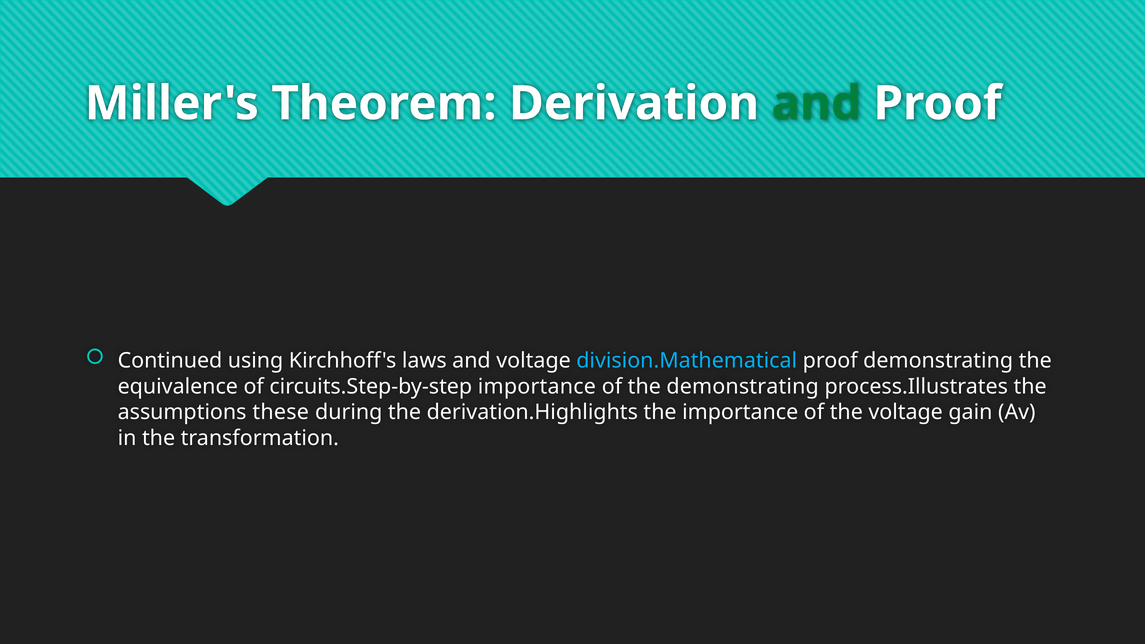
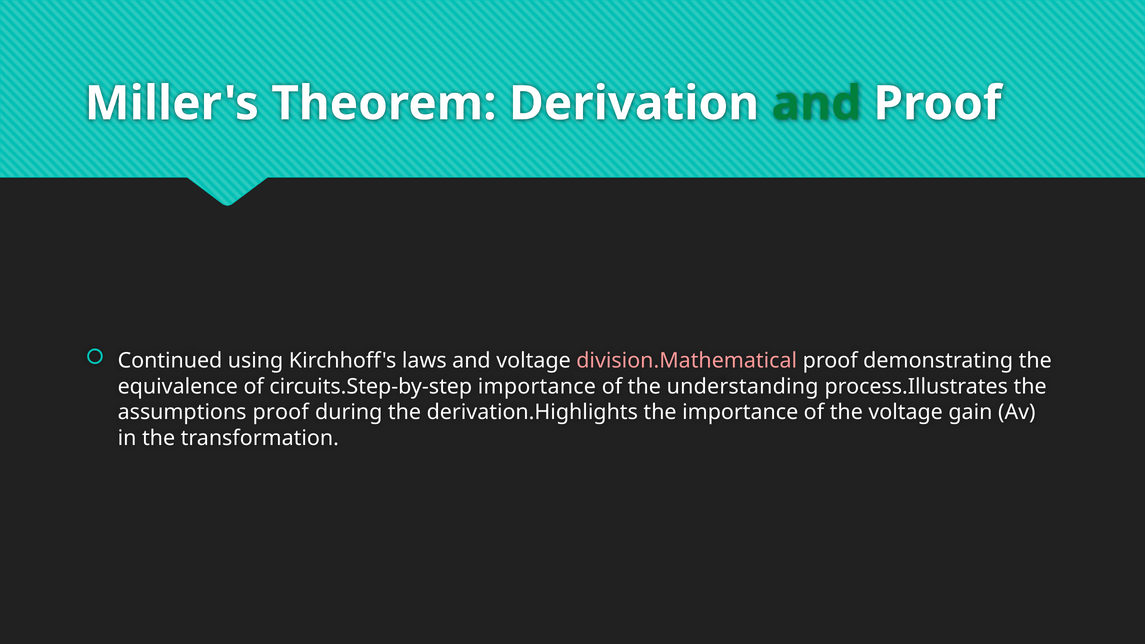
division.Mathematical colour: light blue -> pink
the demonstrating: demonstrating -> understanding
assumptions these: these -> proof
